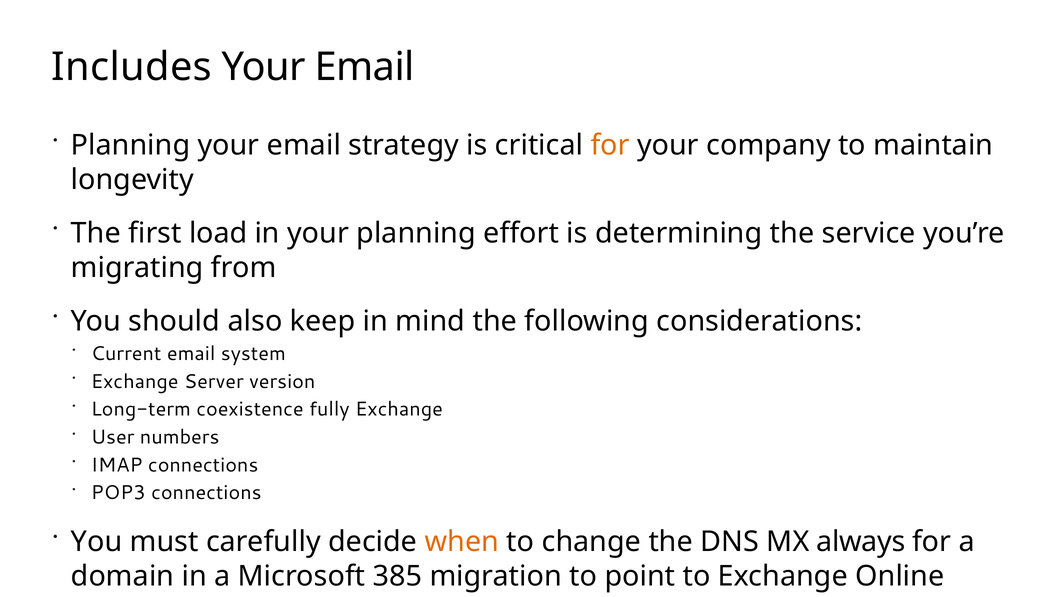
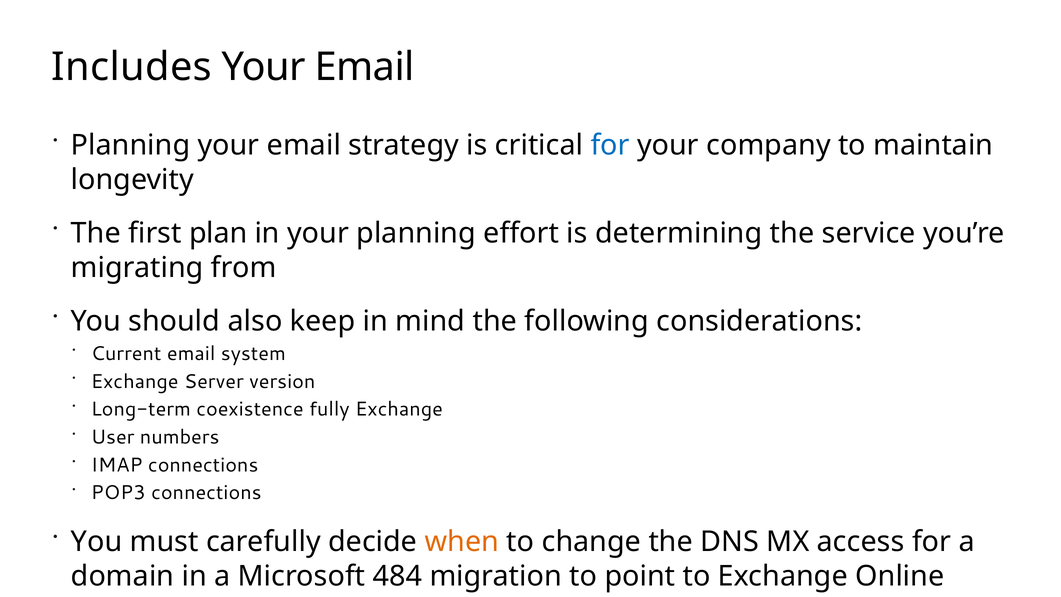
for at (610, 145) colour: orange -> blue
load: load -> plan
always: always -> access
385: 385 -> 484
